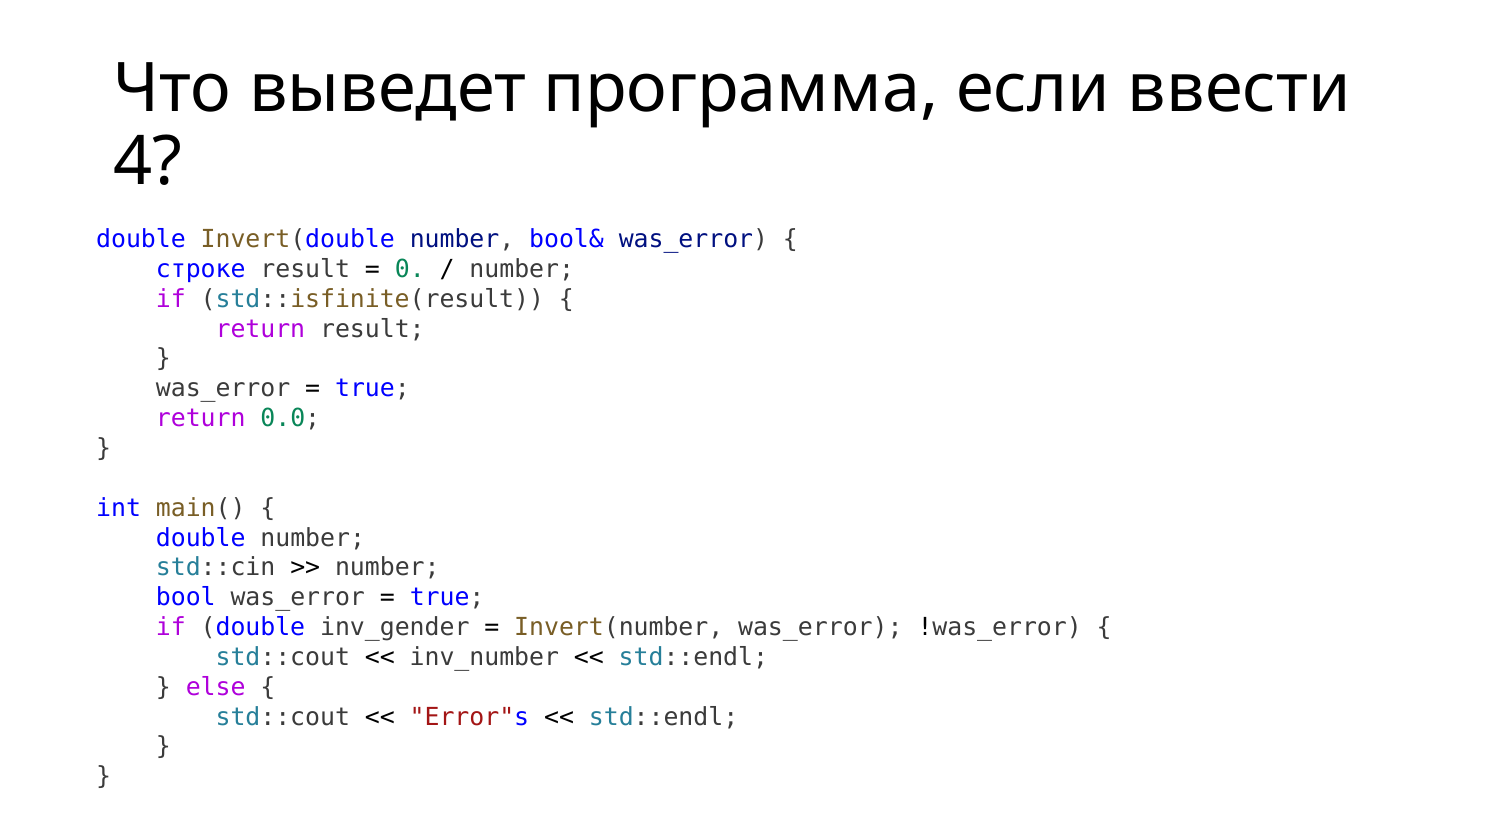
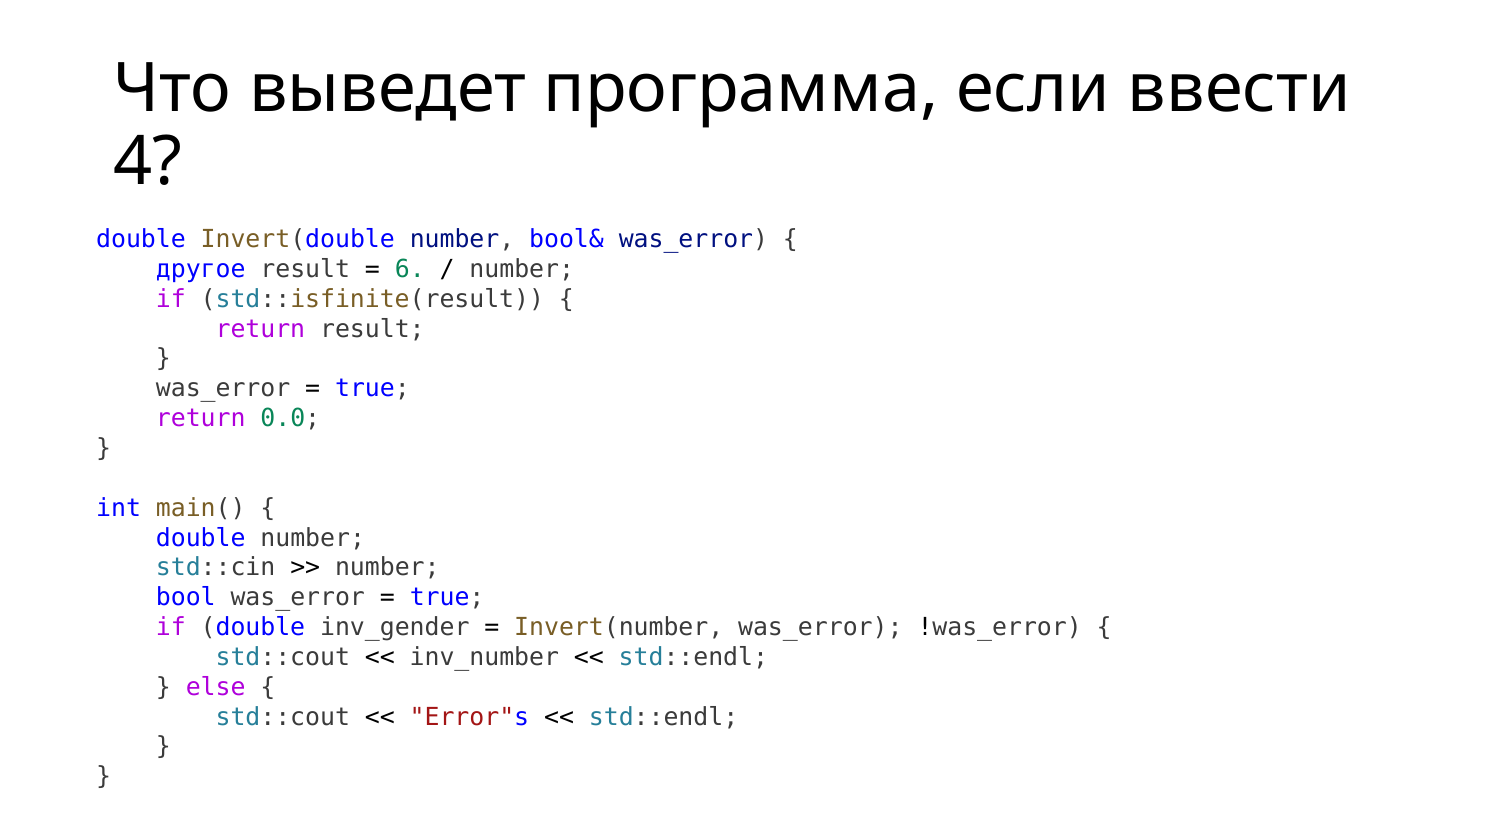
строке: строке -> другое
0: 0 -> 6
